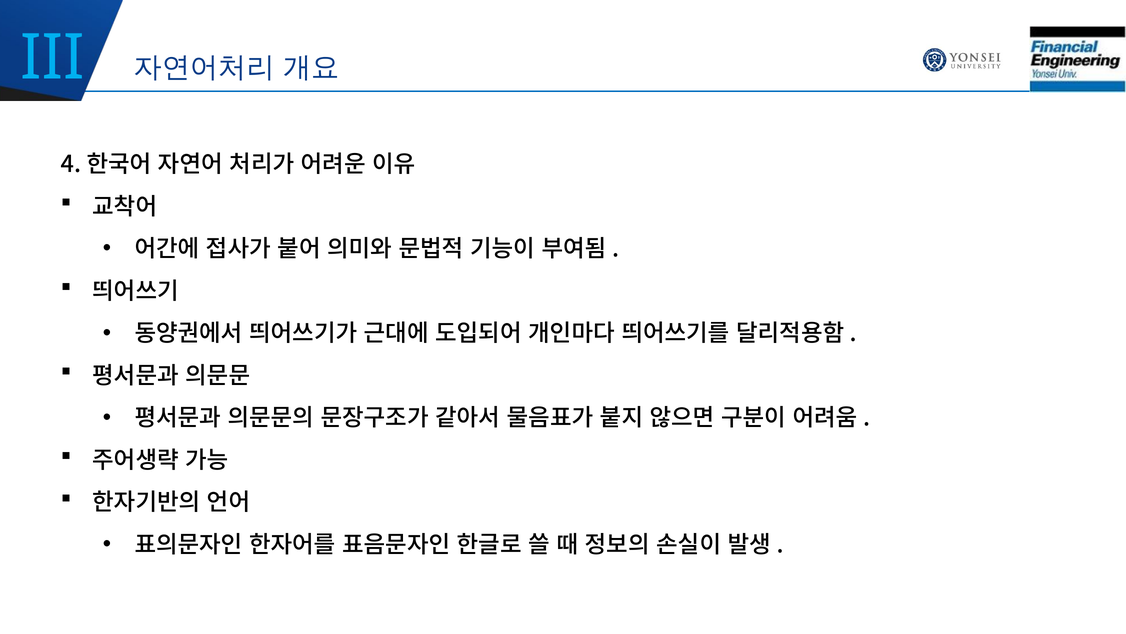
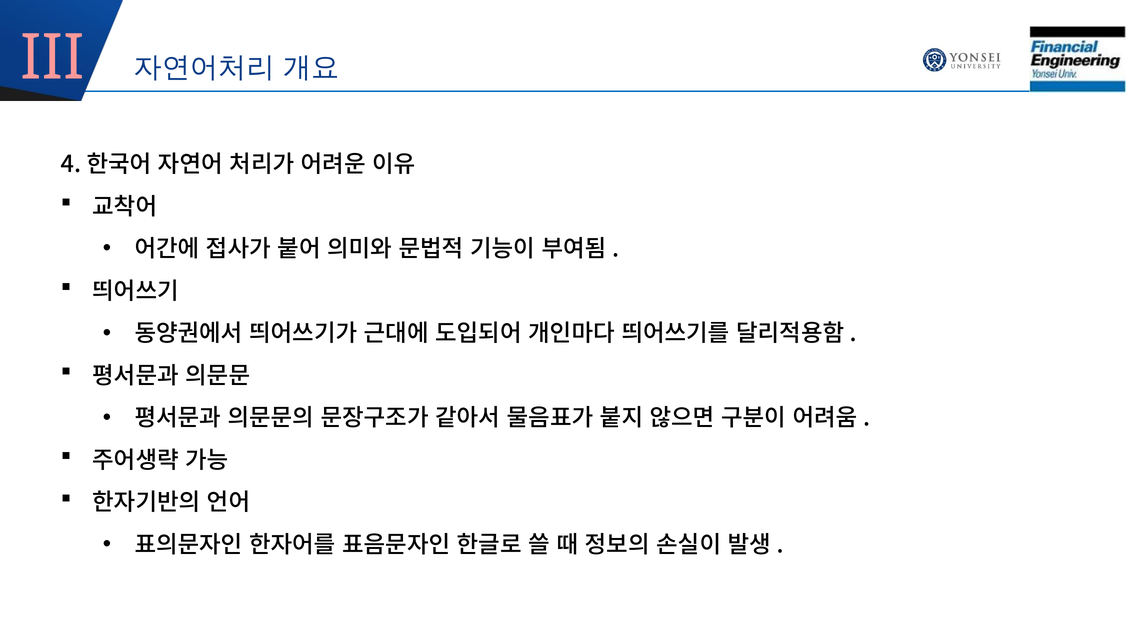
III colour: light blue -> pink
